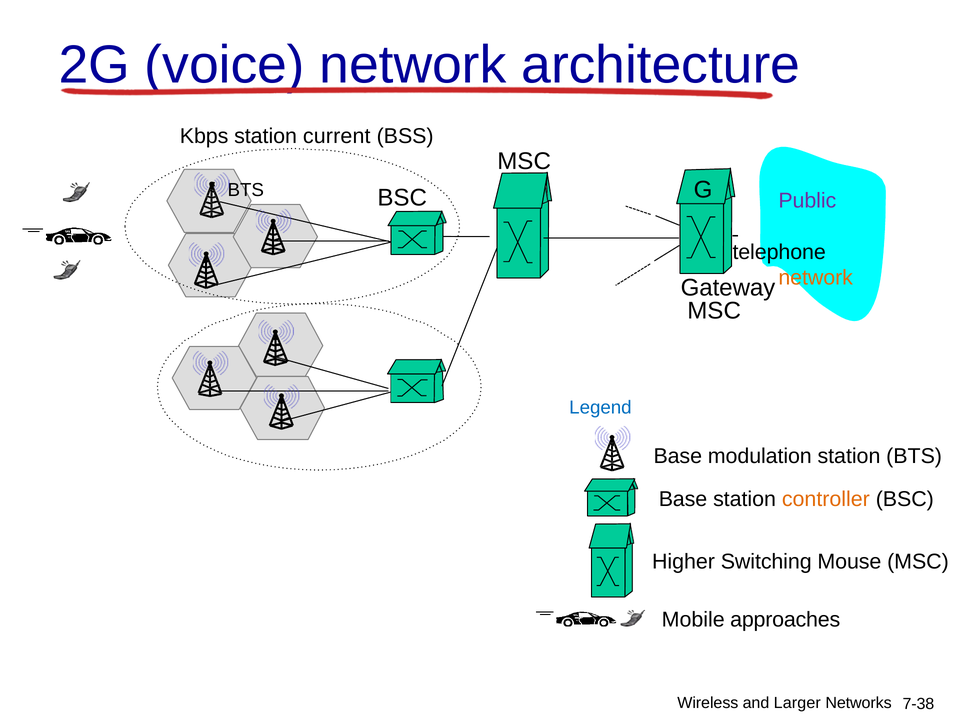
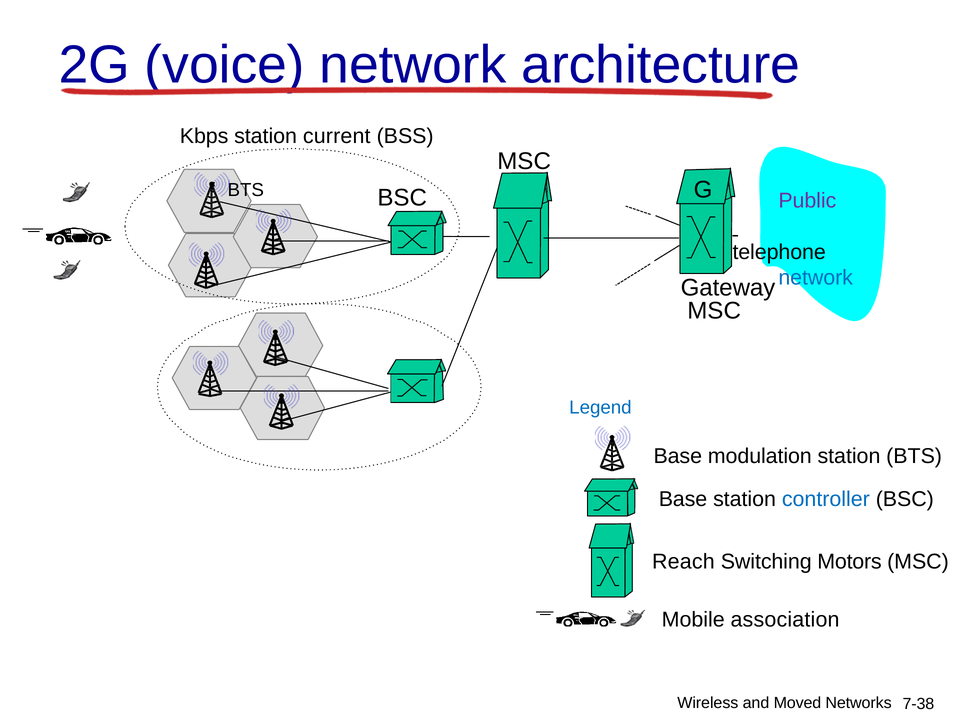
network at (816, 278) colour: orange -> blue
controller colour: orange -> blue
Higher: Higher -> Reach
Mouse: Mouse -> Motors
approaches: approaches -> association
Larger: Larger -> Moved
